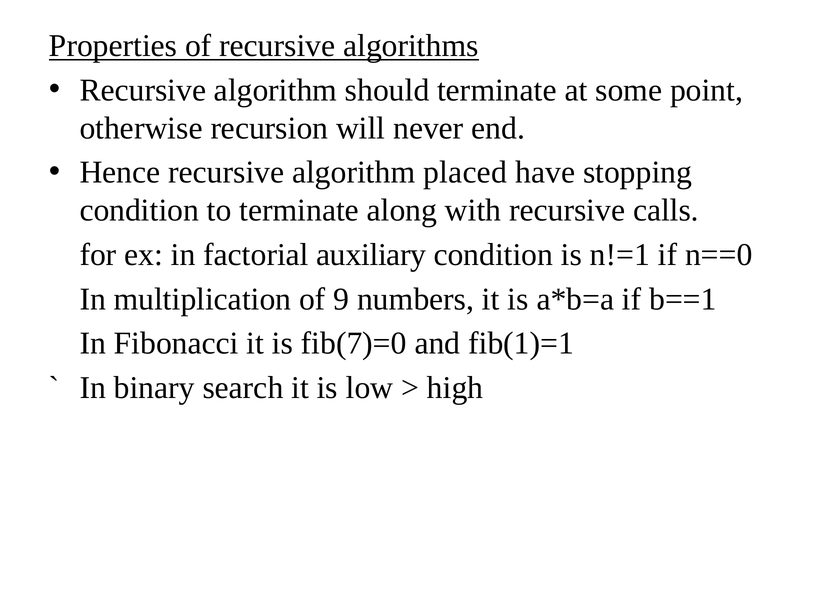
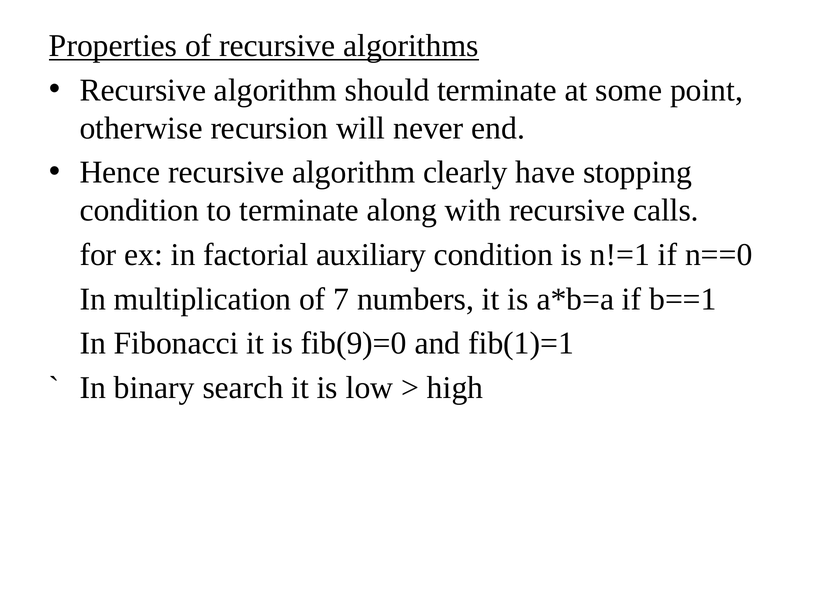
placed: placed -> clearly
9: 9 -> 7
fib(7)=0: fib(7)=0 -> fib(9)=0
